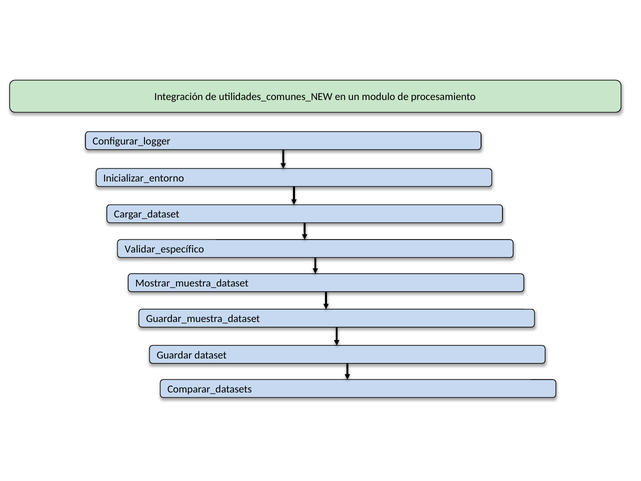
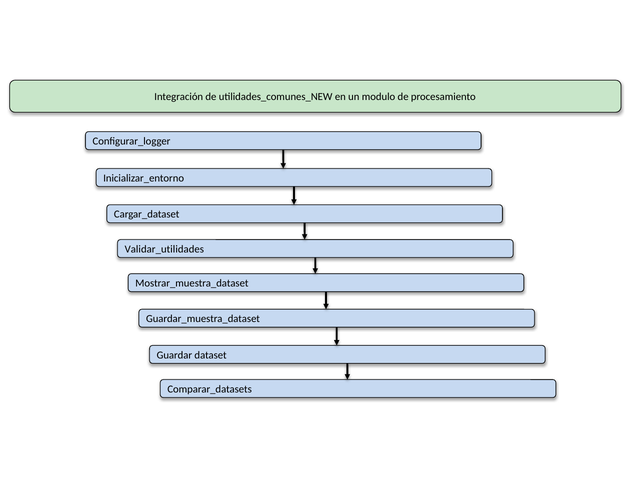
Validar_específico: Validar_específico -> Validar_utilidades
